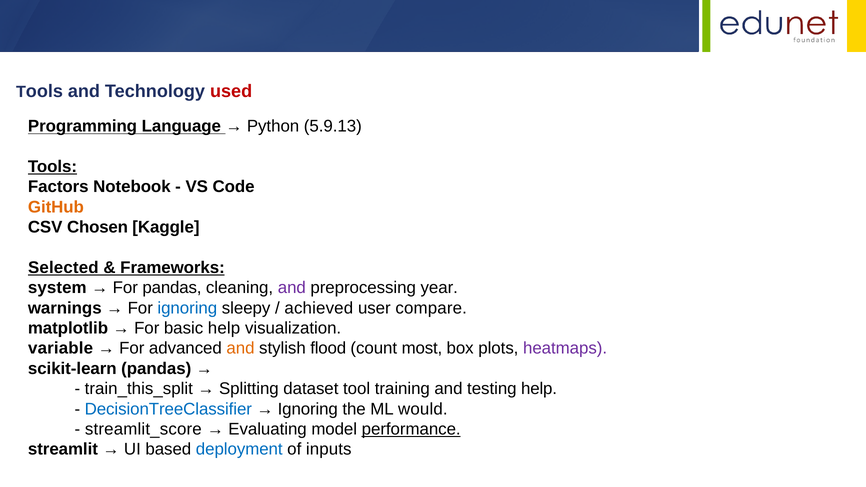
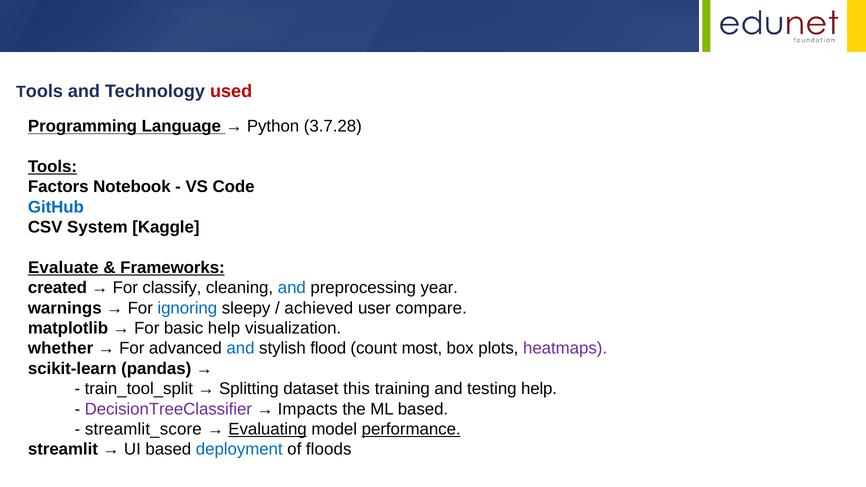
5.9.13: 5.9.13 -> 3.7.28
GitHub colour: orange -> blue
Chosen: Chosen -> System
Selected: Selected -> Evaluate
system: system -> created
For pandas: pandas -> classify
and at (292, 288) colour: purple -> blue
variable: variable -> whether
and at (240, 349) colour: orange -> blue
train_this_split: train_this_split -> train_tool_split
tool: tool -> this
DecisionTreeClassifier colour: blue -> purple
Ignoring at (308, 409): Ignoring -> Impacts
ML would: would -> based
Evaluating underline: none -> present
inputs: inputs -> floods
